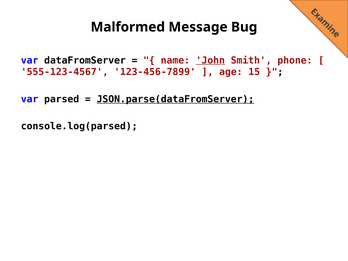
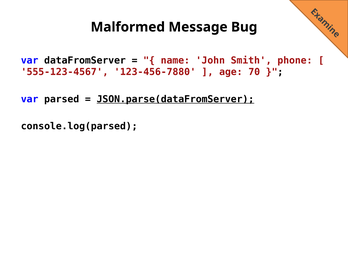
John underline: present -> none
123-456-7899: 123-456-7899 -> 123-456-7880
15: 15 -> 70
